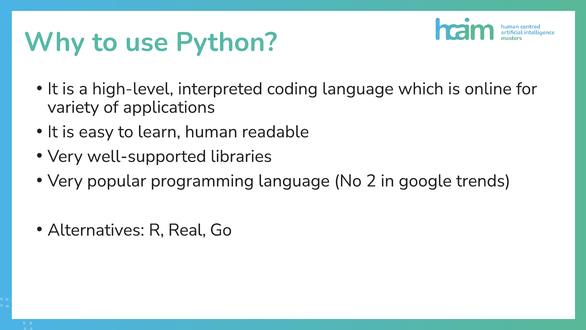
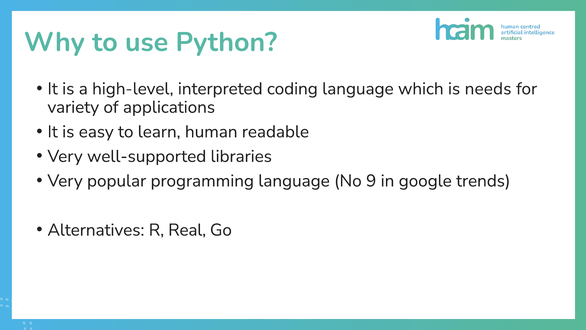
online: online -> needs
2: 2 -> 9
